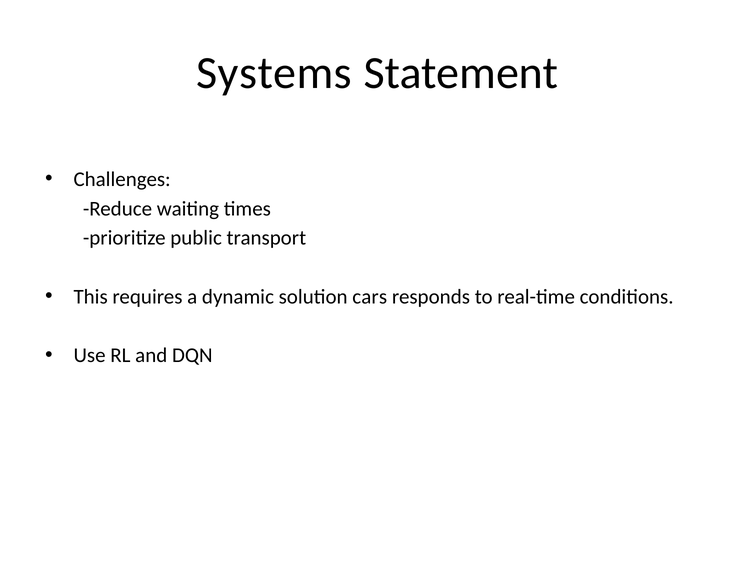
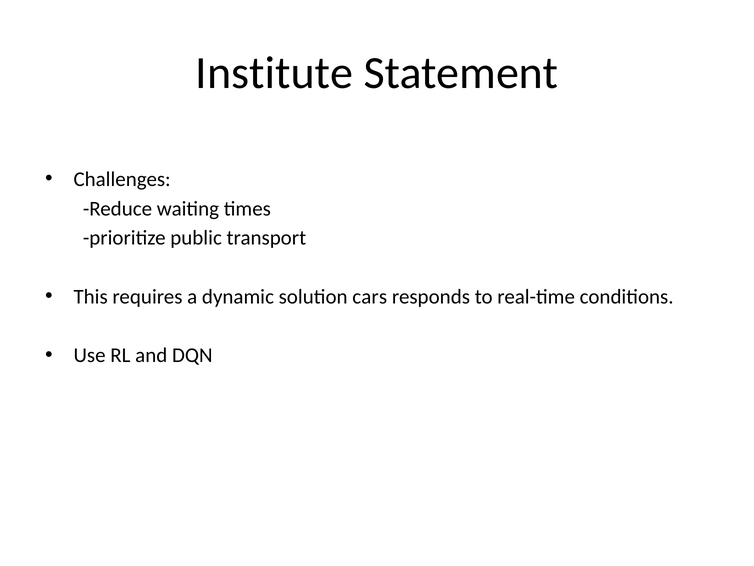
Systems: Systems -> Institute
